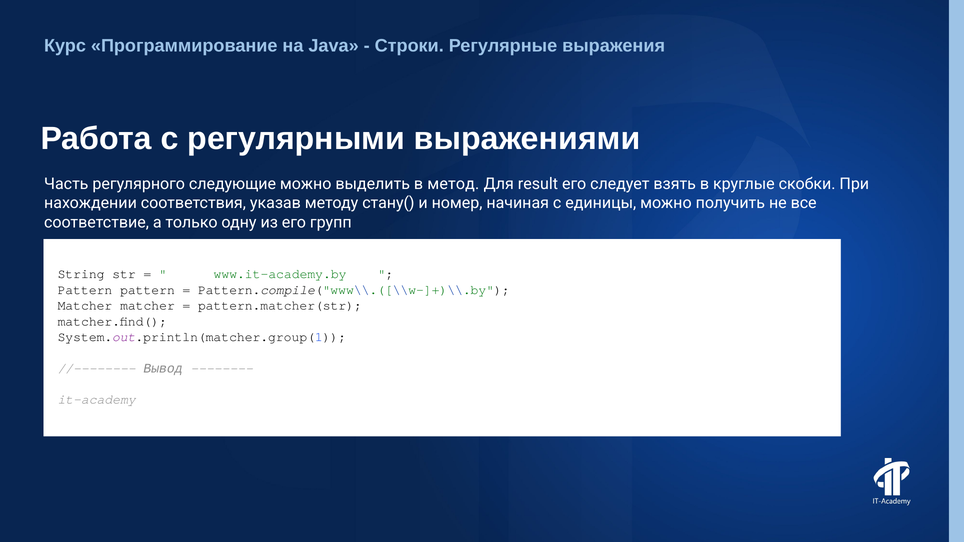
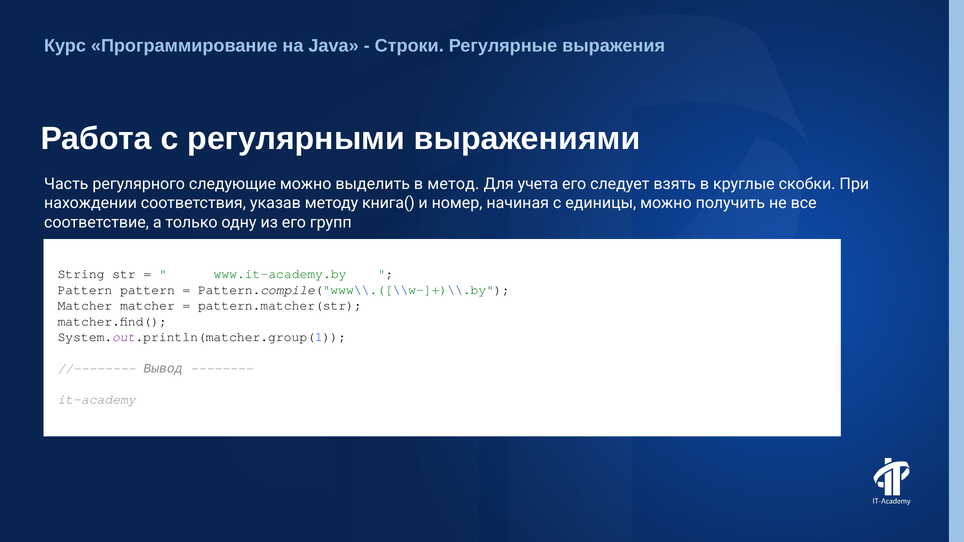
result: result -> учета
стану(: стану( -> книга(
